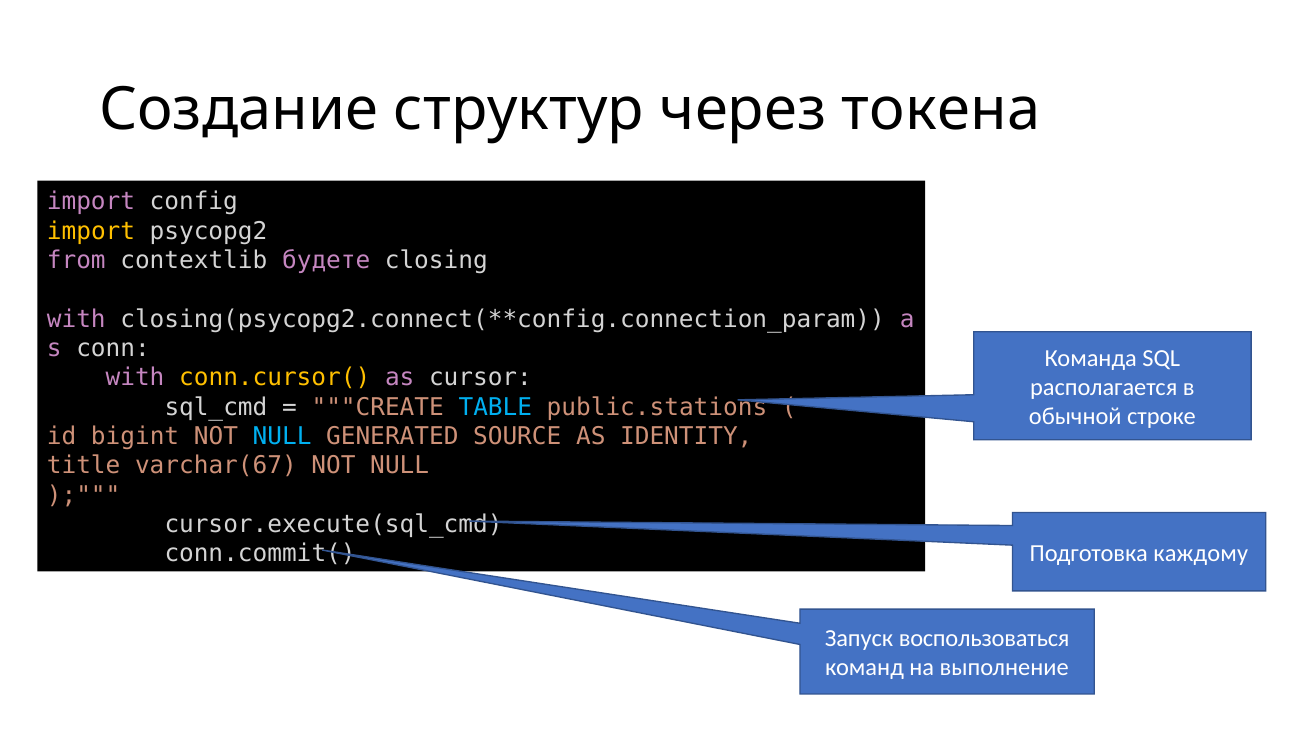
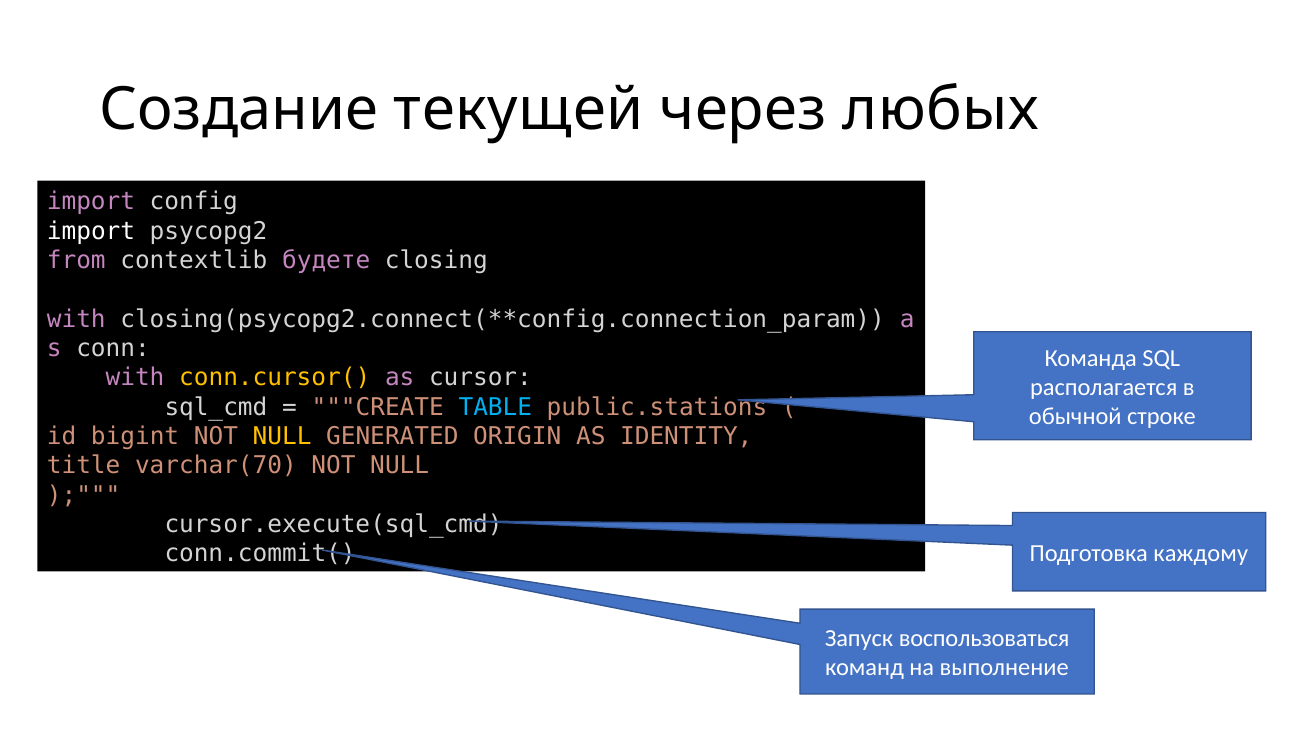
структур: структур -> текущей
токена: токена -> любых
import at (91, 231) colour: yellow -> white
NULL at (282, 436) colour: light blue -> yellow
SOURCE: SOURCE -> ORIGIN
varchar(67: varchar(67 -> varchar(70
